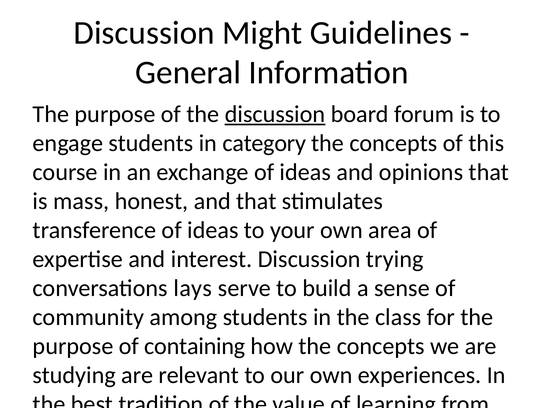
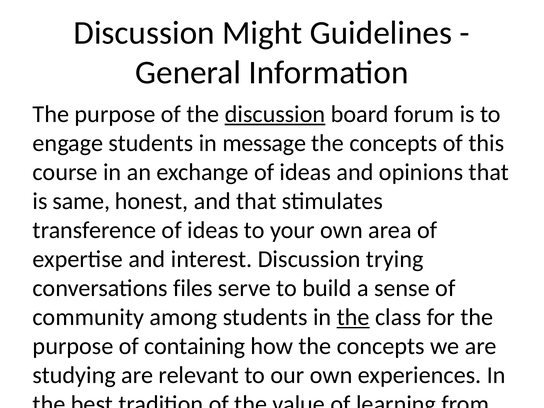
category: category -> message
is mass: mass -> same
lays: lays -> files
the at (353, 317) underline: none -> present
